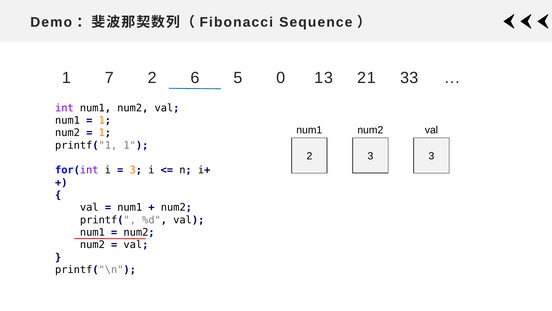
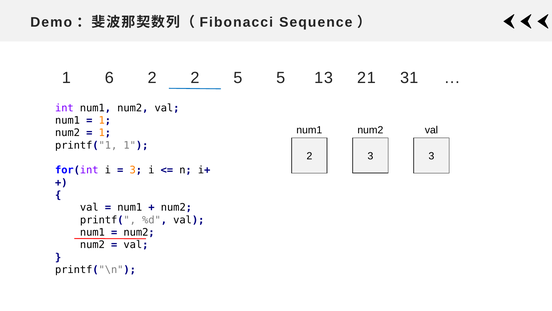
7: 7 -> 6
2 6: 6 -> 2
5 0: 0 -> 5
33: 33 -> 31
